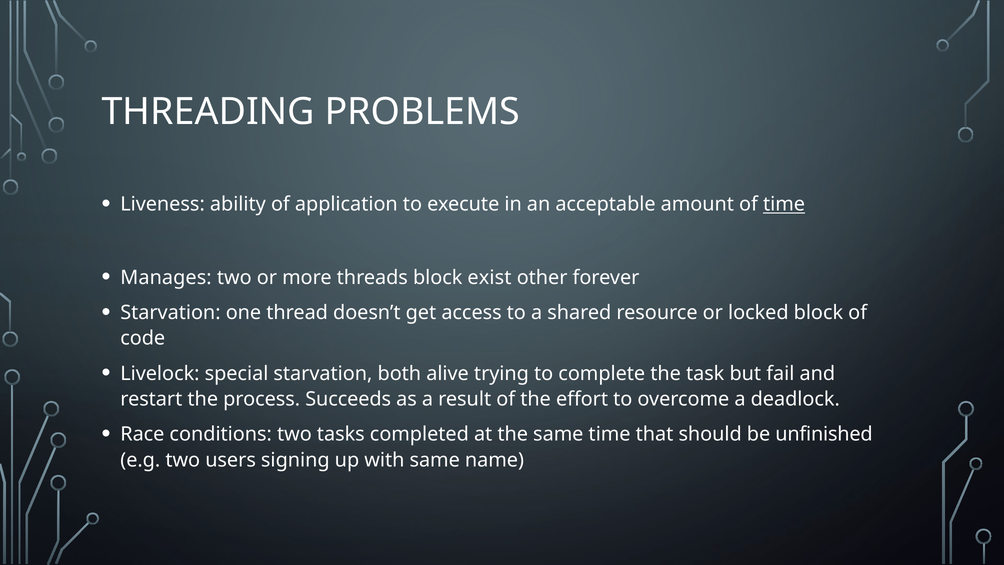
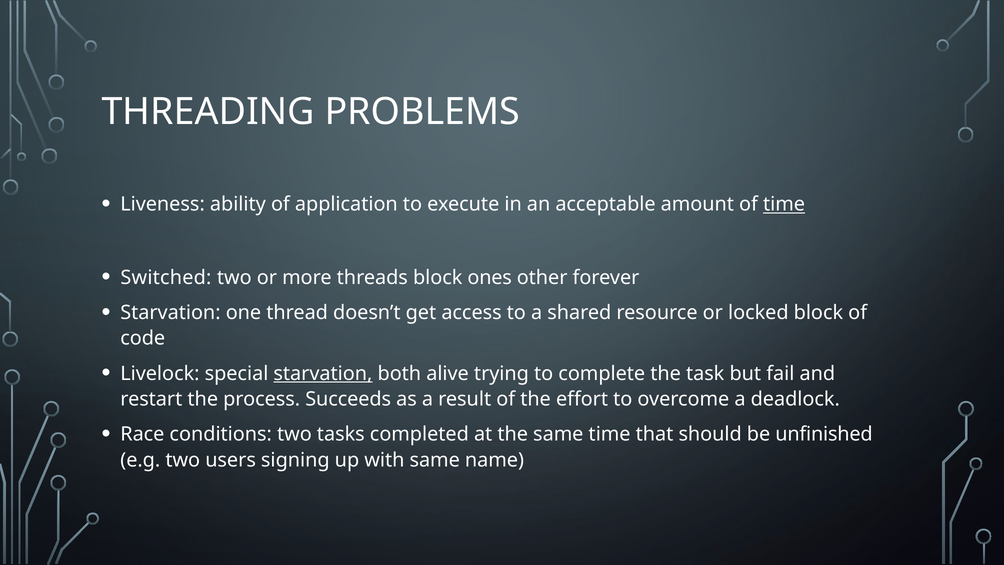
Manages: Manages -> Switched
exist: exist -> ones
starvation at (323, 373) underline: none -> present
